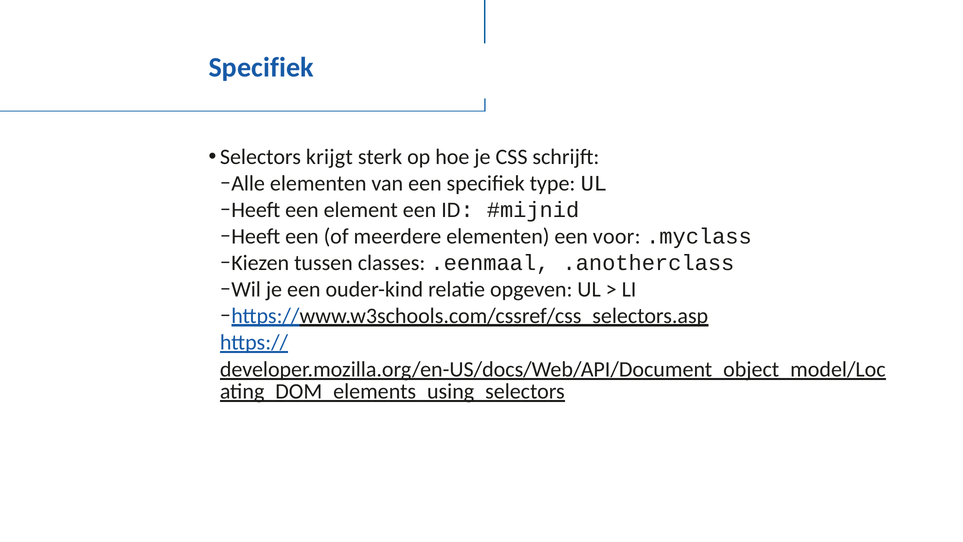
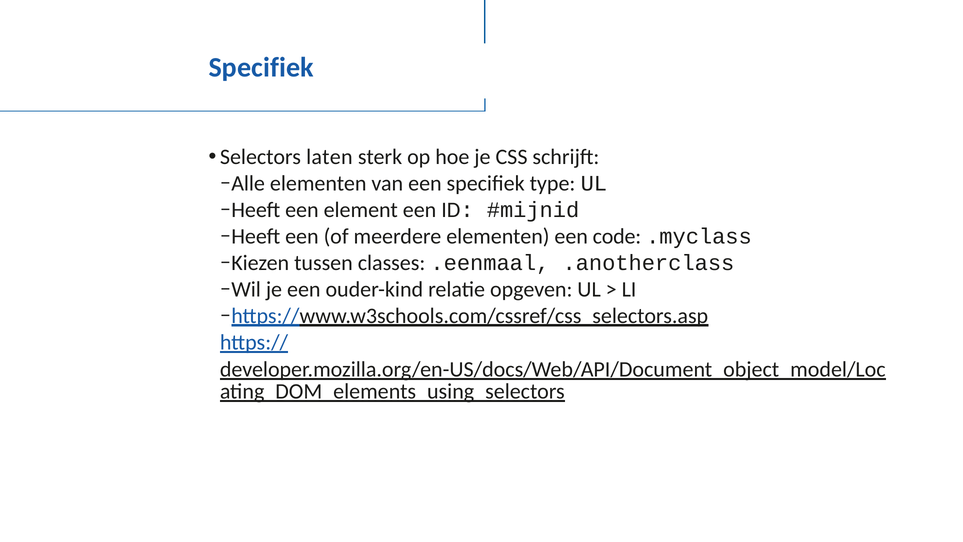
krijgt: krijgt -> laten
voor: voor -> code
